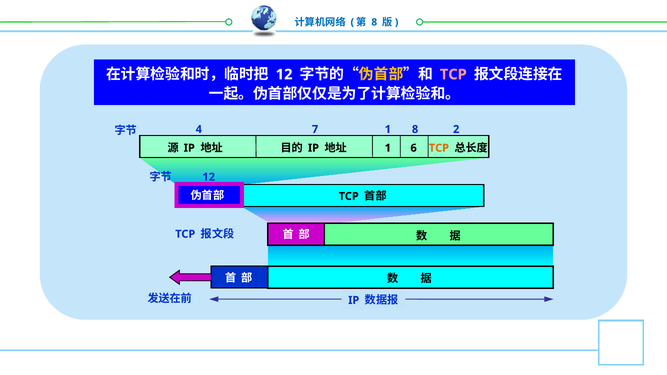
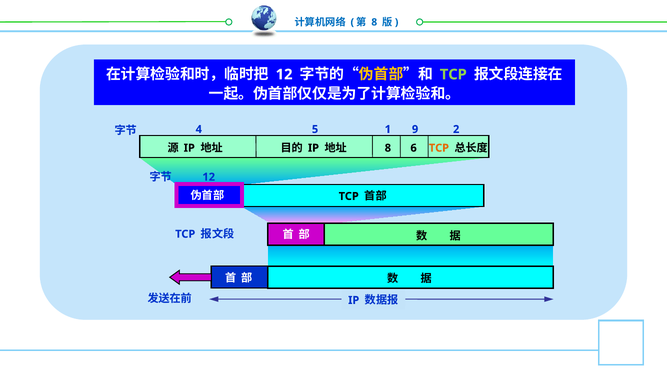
TCP at (453, 74) colour: pink -> light green
7: 7 -> 5
1 8: 8 -> 9
1 at (388, 148): 1 -> 8
